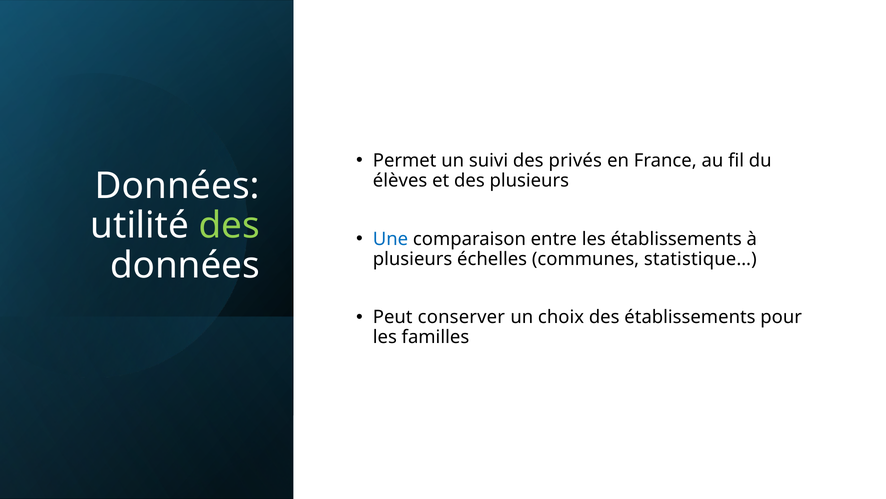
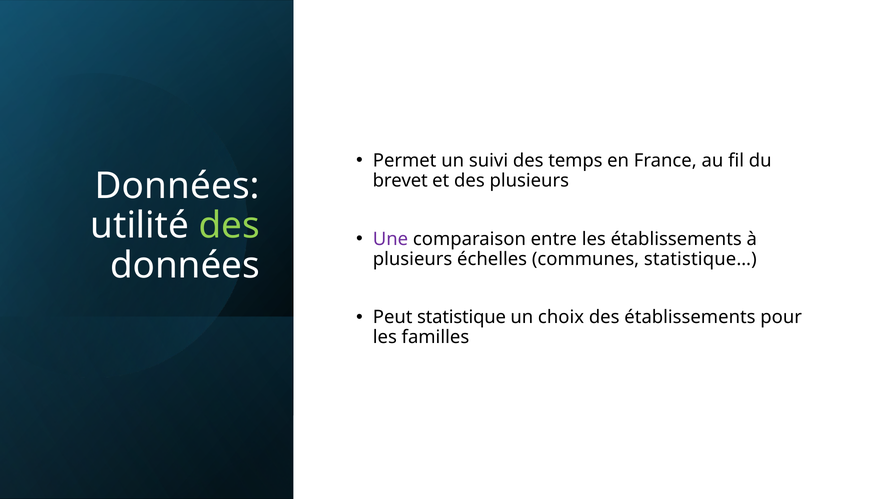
privés: privés -> temps
élèves: élèves -> brevet
Une colour: blue -> purple
conserver: conserver -> statistique
